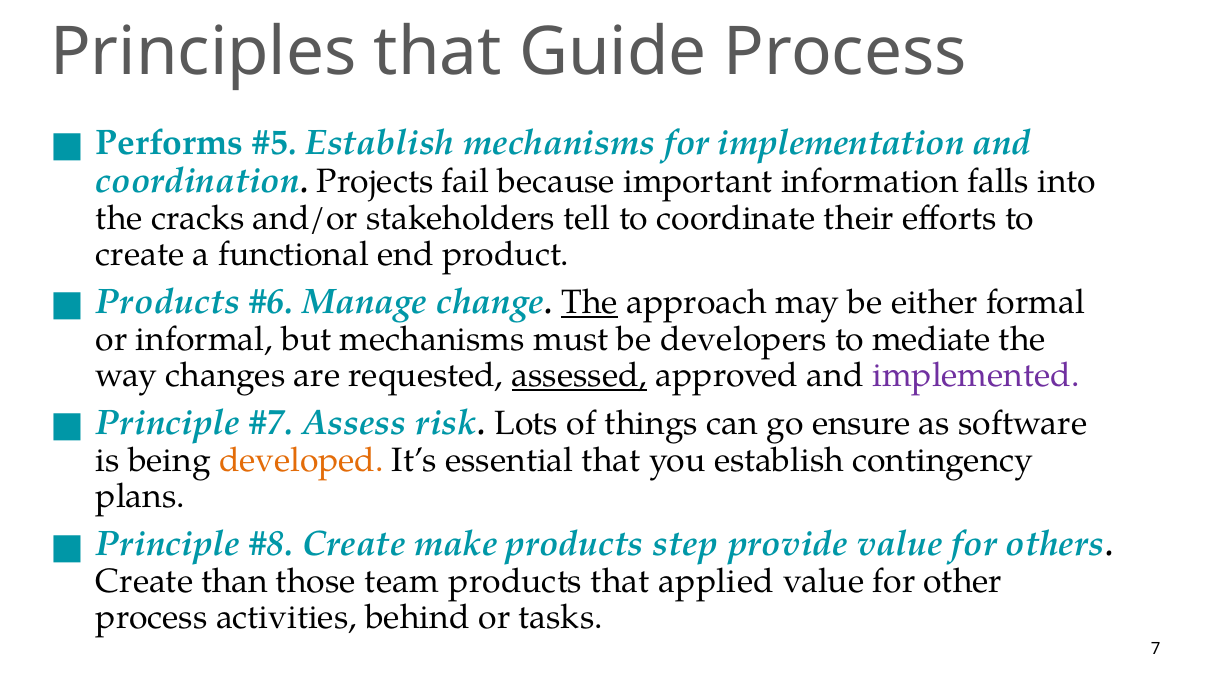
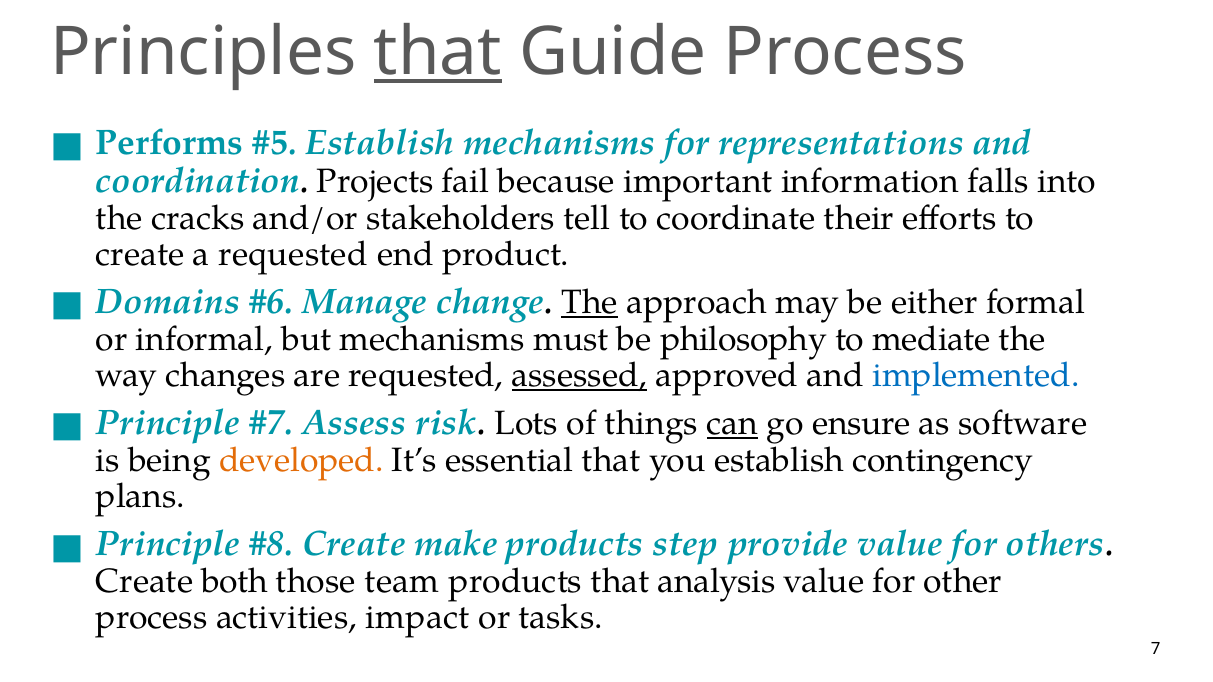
that at (438, 52) underline: none -> present
implementation: implementation -> representations
a functional: functional -> requested
Products at (168, 302): Products -> Domains
developers: developers -> philosophy
implemented colour: purple -> blue
can underline: none -> present
than: than -> both
applied: applied -> analysis
behind: behind -> impact
